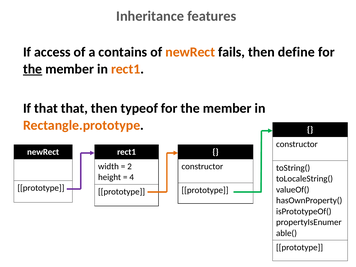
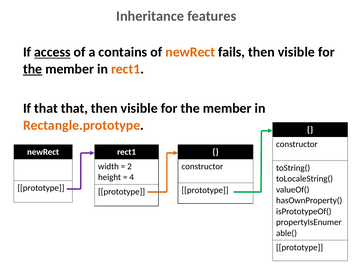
access underline: none -> present
fails then define: define -> visible
typeof at (139, 108): typeof -> visible
